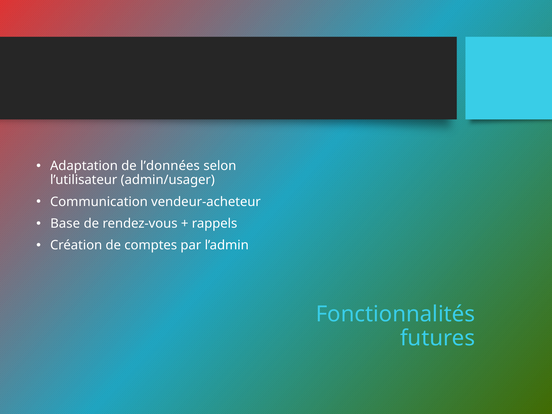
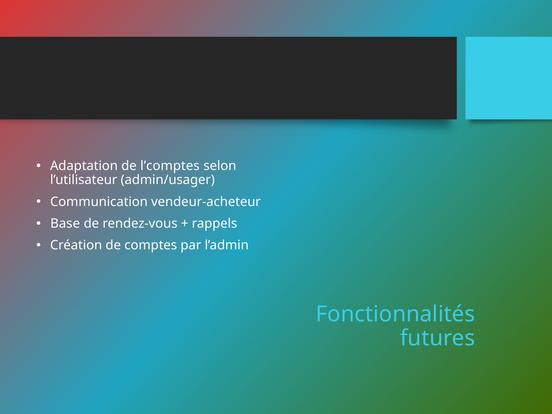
l’données: l’données -> l’comptes
